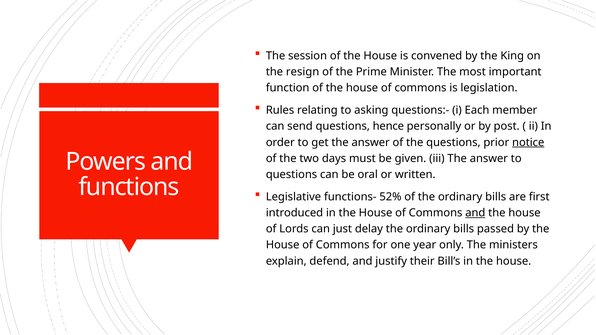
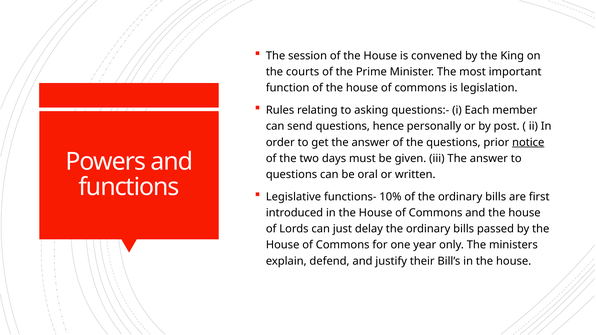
resign: resign -> courts
52%: 52% -> 10%
and at (475, 213) underline: present -> none
